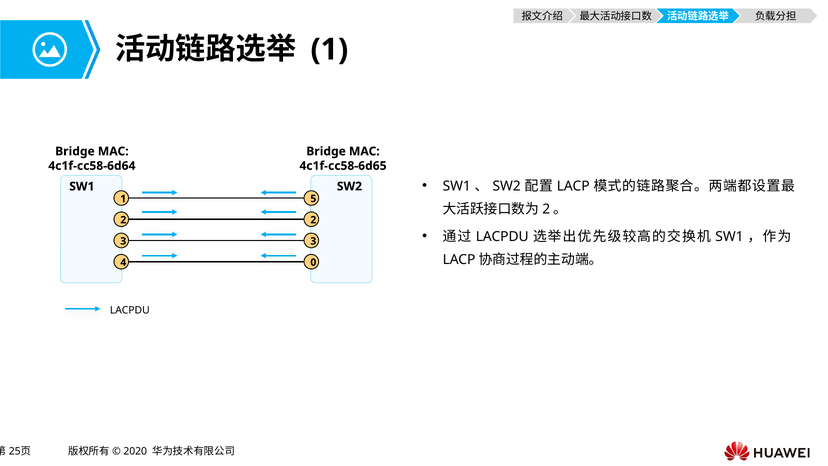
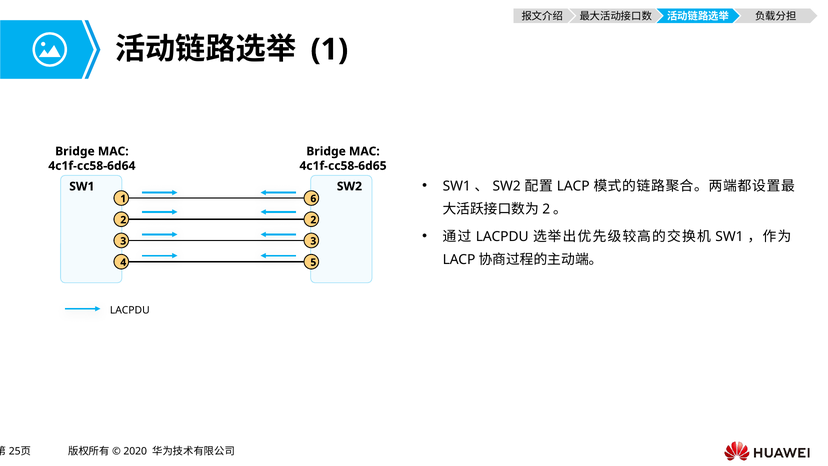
5: 5 -> 6
0: 0 -> 5
